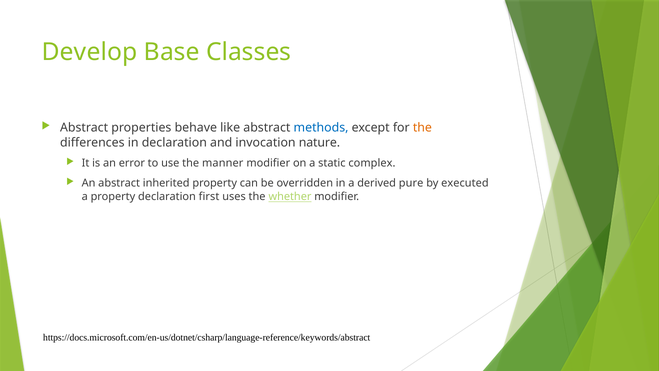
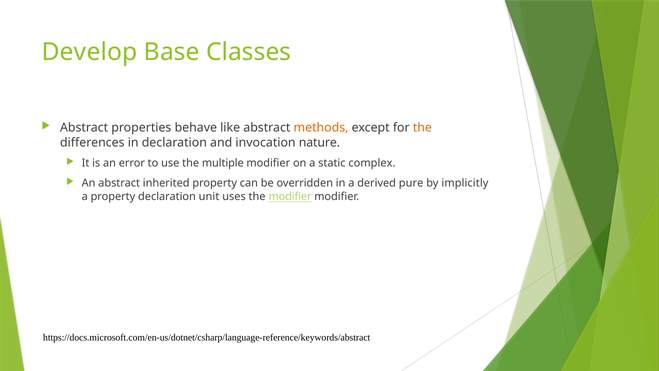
methods colour: blue -> orange
manner: manner -> multiple
executed: executed -> implicitly
first: first -> unit
the whether: whether -> modifier
